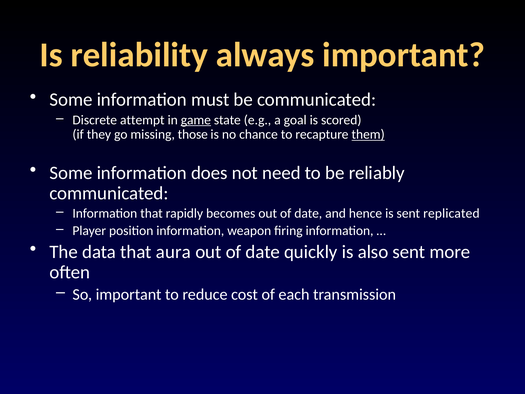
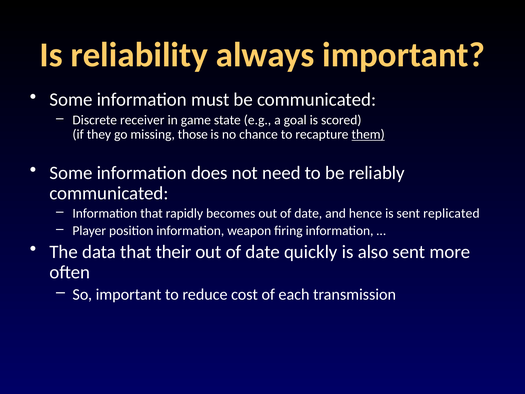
attempt: attempt -> receiver
game underline: present -> none
aura: aura -> their
